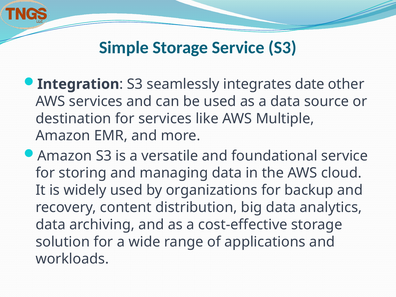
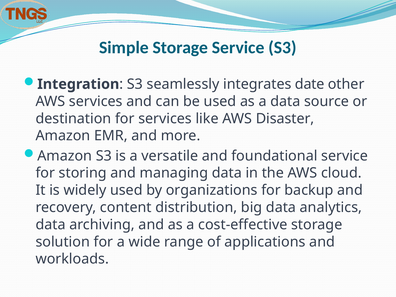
Multiple: Multiple -> Disaster
